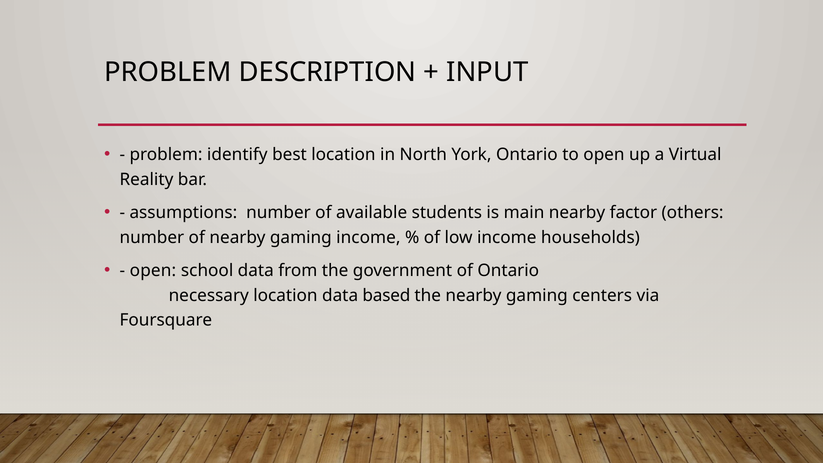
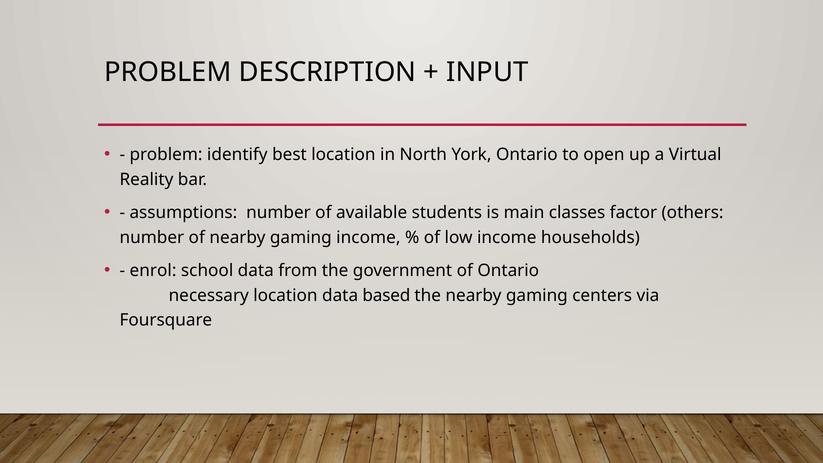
main nearby: nearby -> classes
open at (153, 271): open -> enrol
